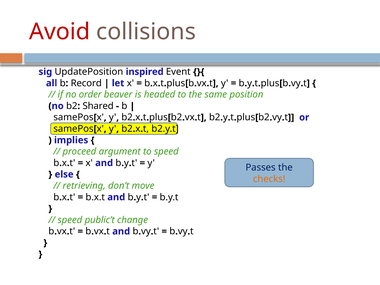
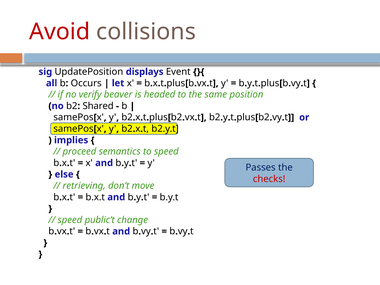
inspired: inspired -> displays
Record: Record -> Occurs
order: order -> verify
argument: argument -> semantics
checks colour: orange -> red
